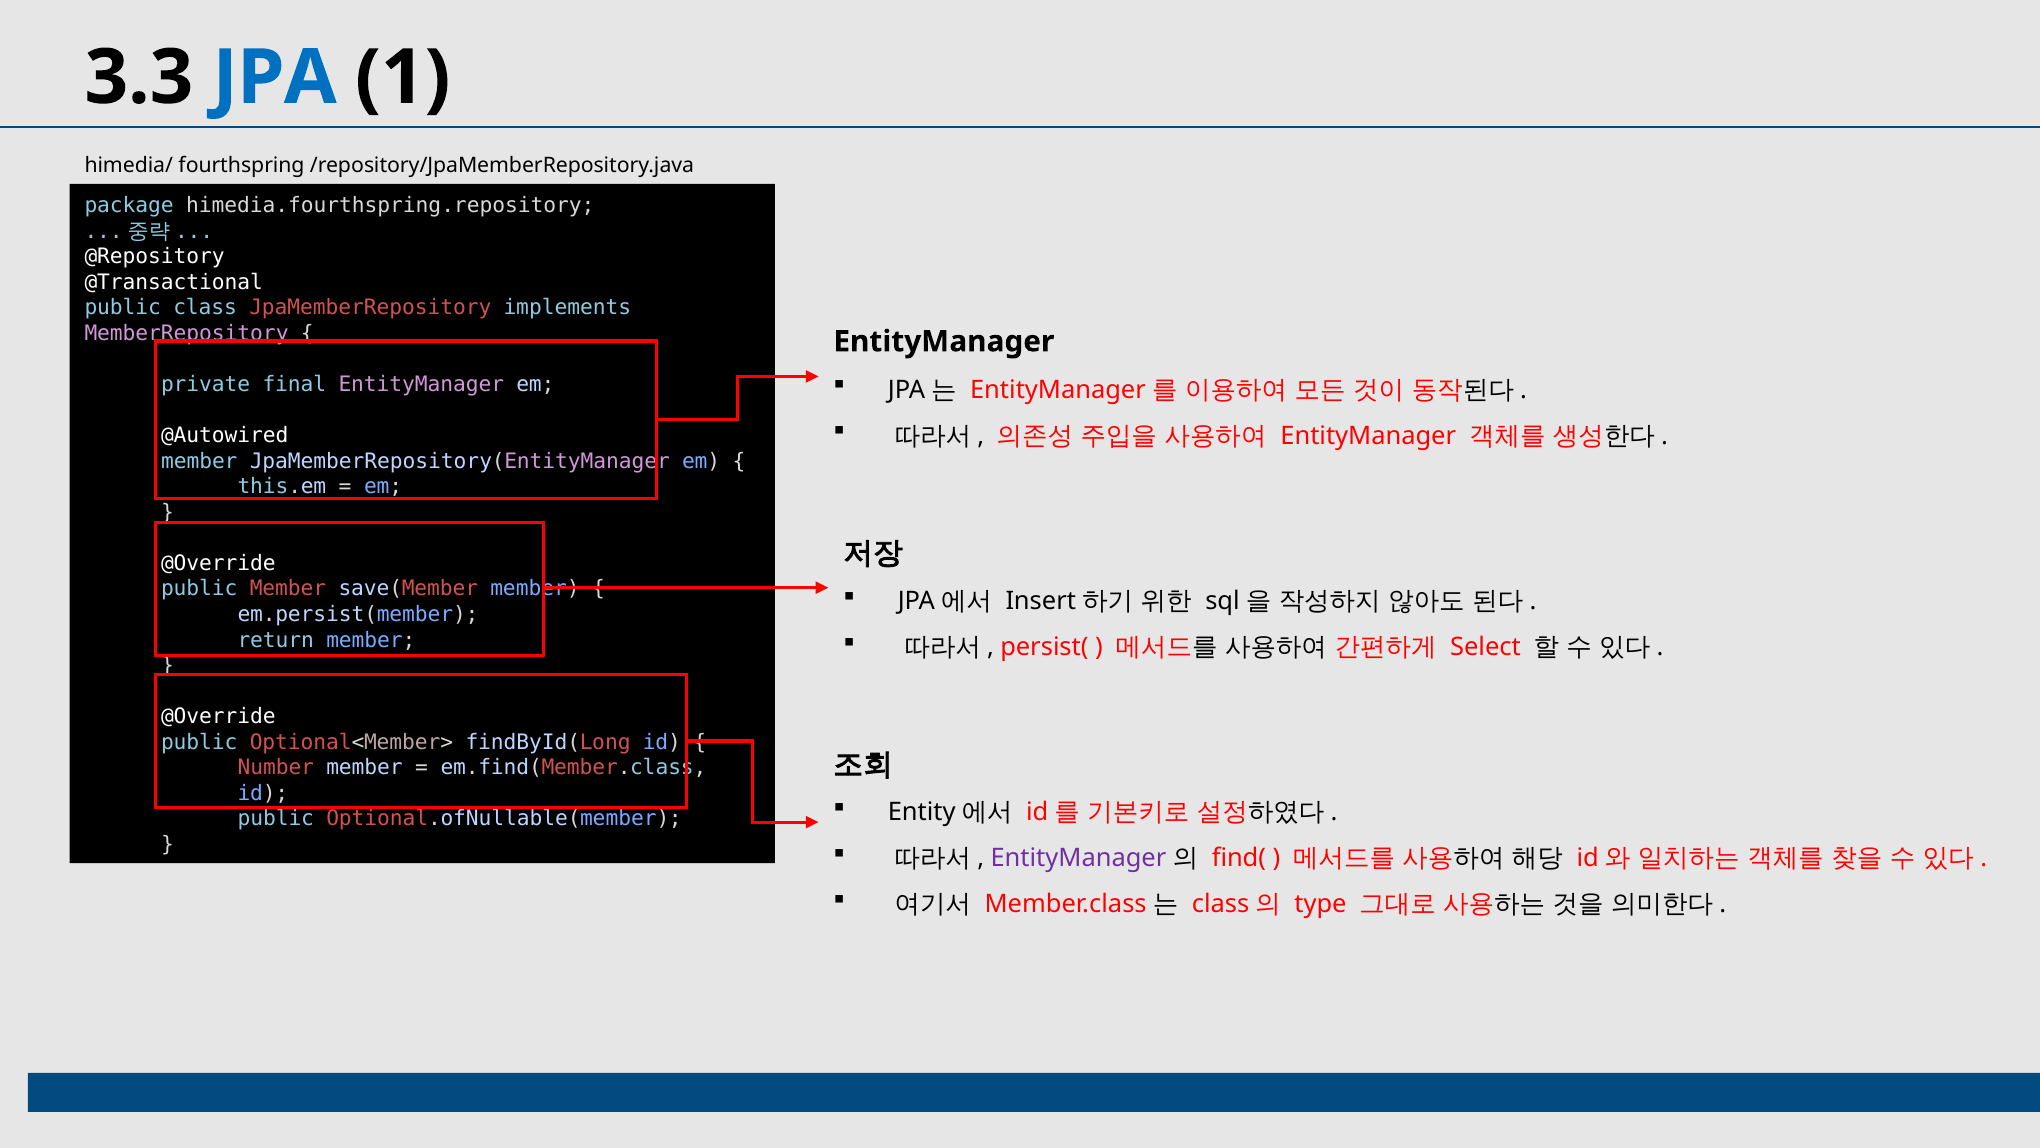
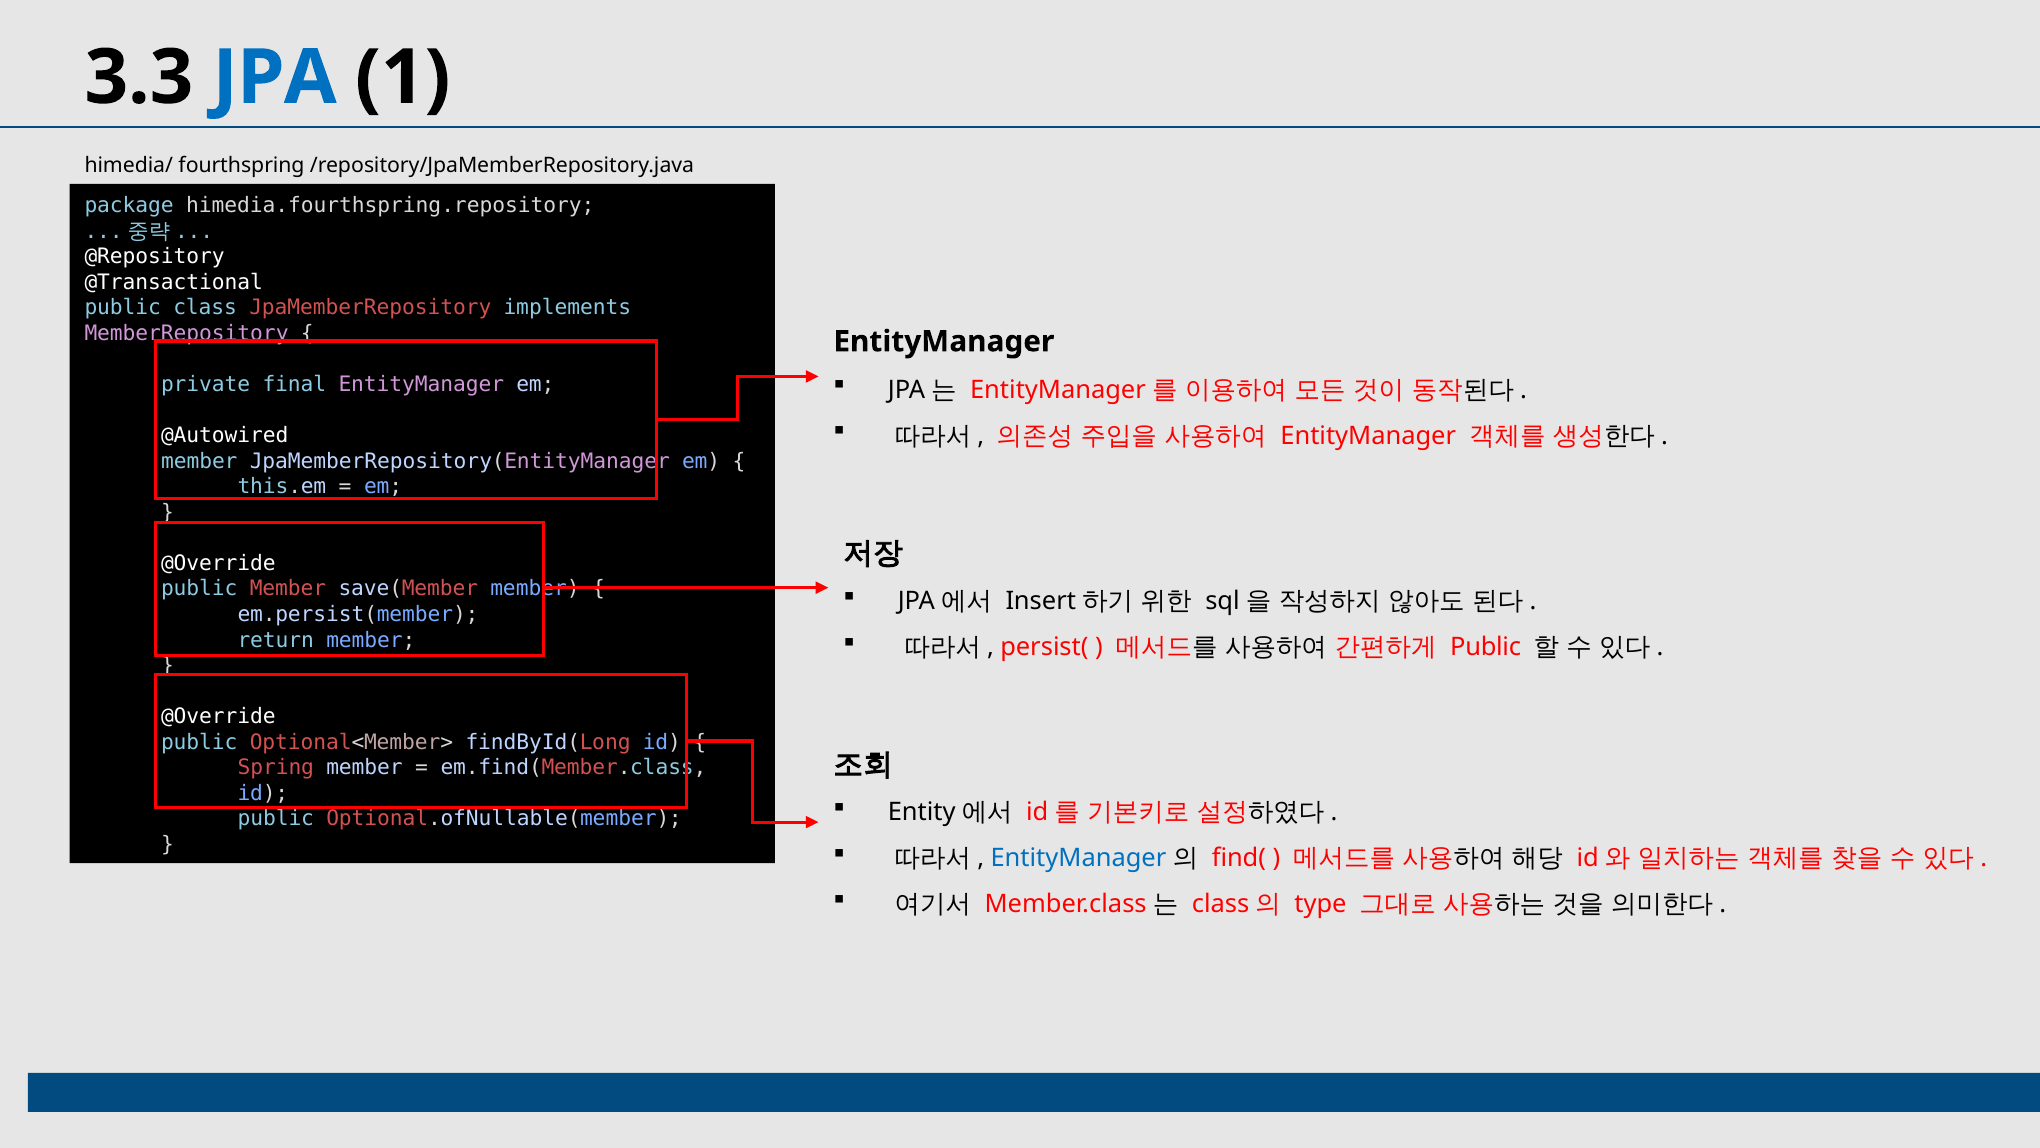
Select at (1485, 647): Select -> Public
Number: Number -> Spring
EntityManager at (1078, 858) colour: purple -> blue
